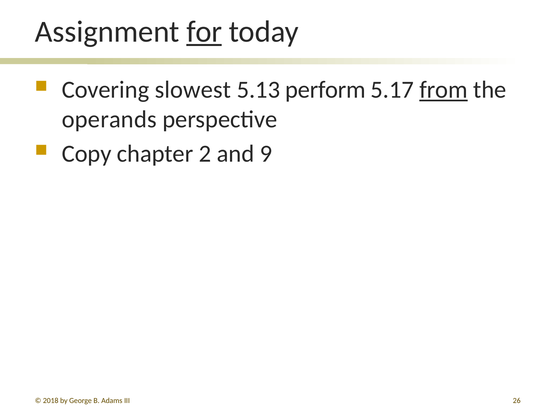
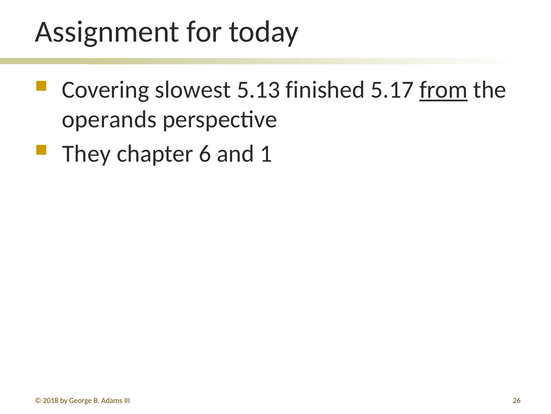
for underline: present -> none
perform: perform -> finished
Copy: Copy -> They
2: 2 -> 6
9: 9 -> 1
